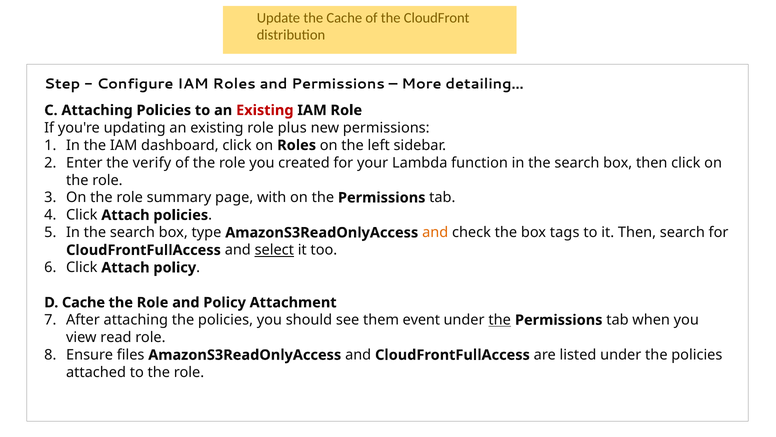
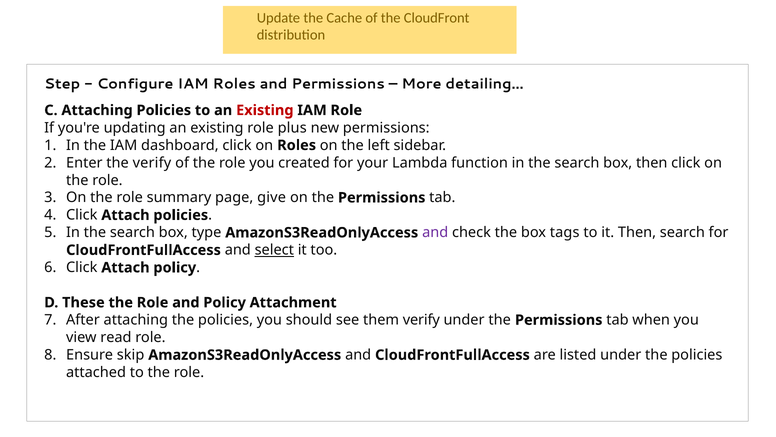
with: with -> give
and at (435, 232) colour: orange -> purple
D Cache: Cache -> These
them event: event -> verify
the at (500, 320) underline: present -> none
files: files -> skip
